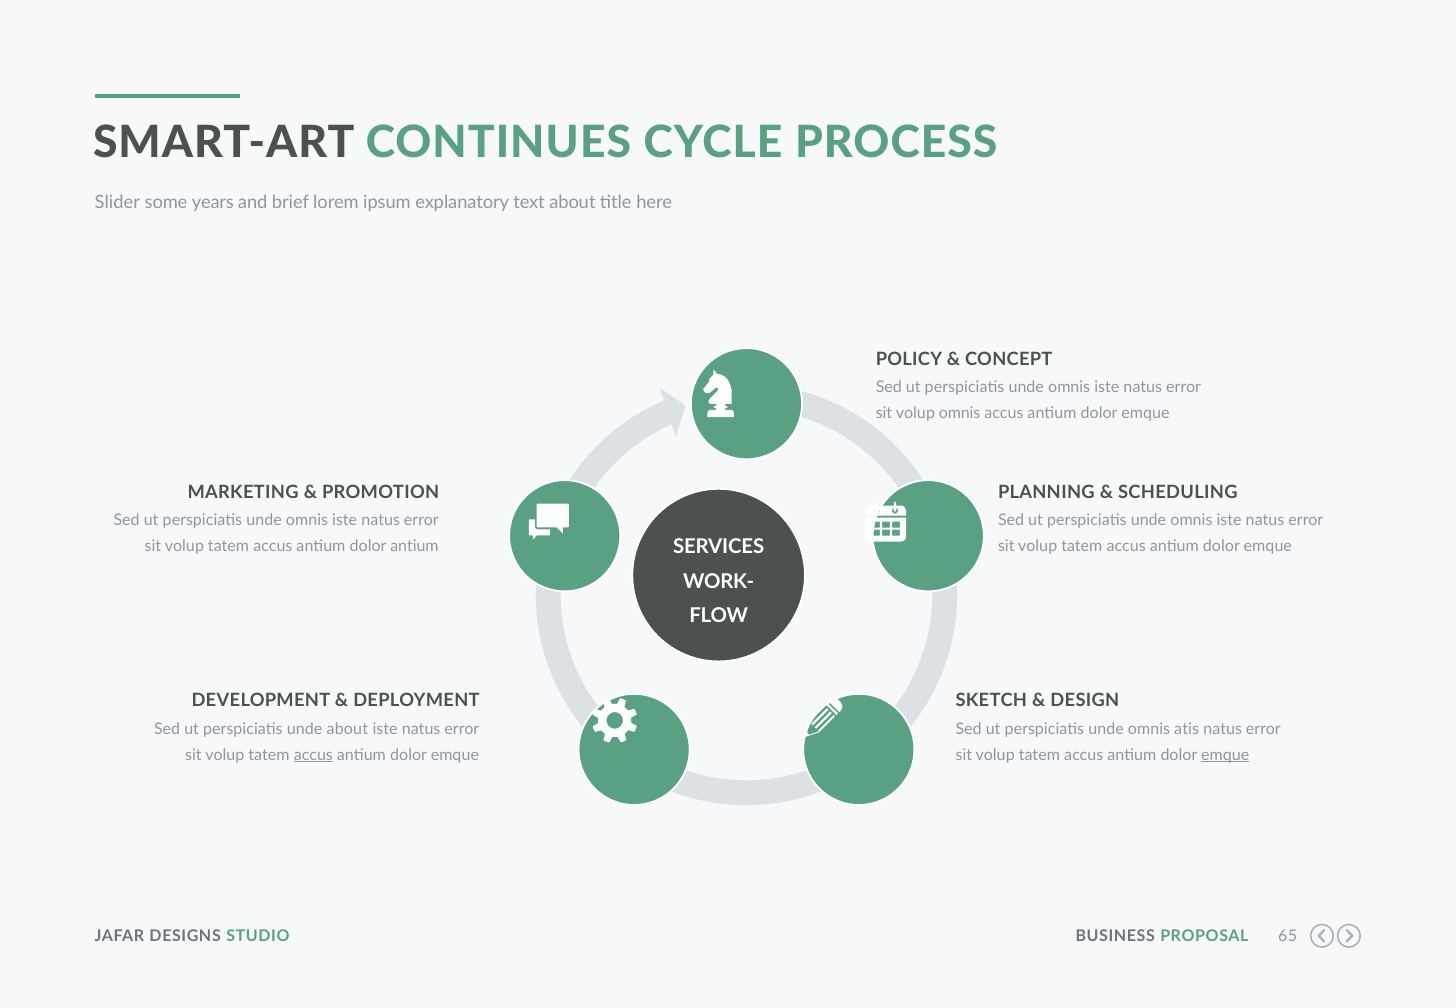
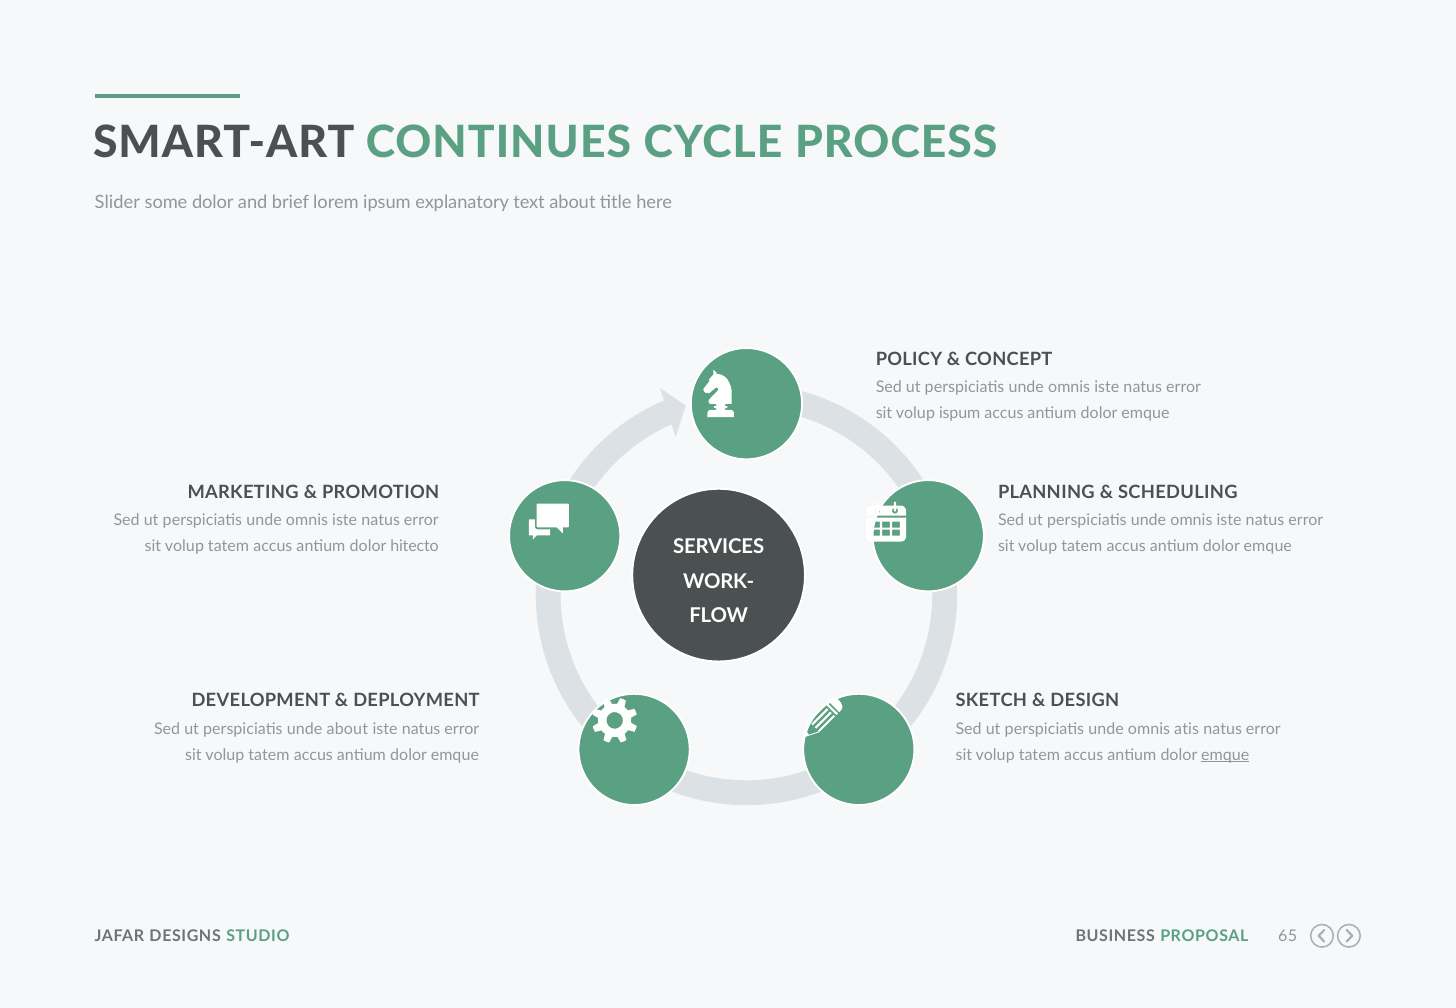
some years: years -> dolor
volup omnis: omnis -> ispum
dolor antium: antium -> hitecto
accus at (313, 755) underline: present -> none
